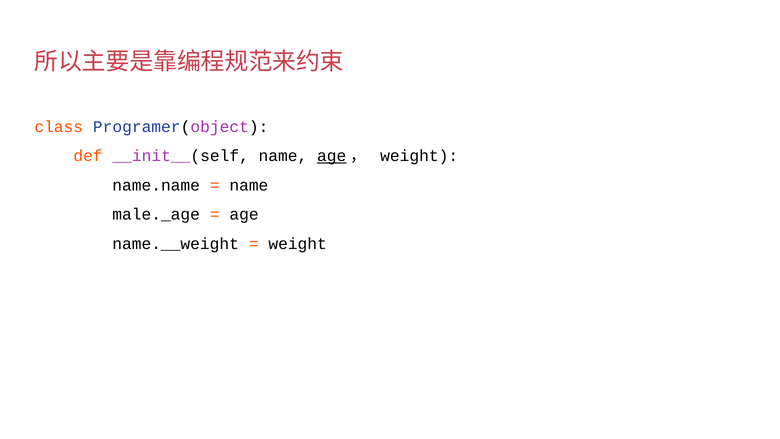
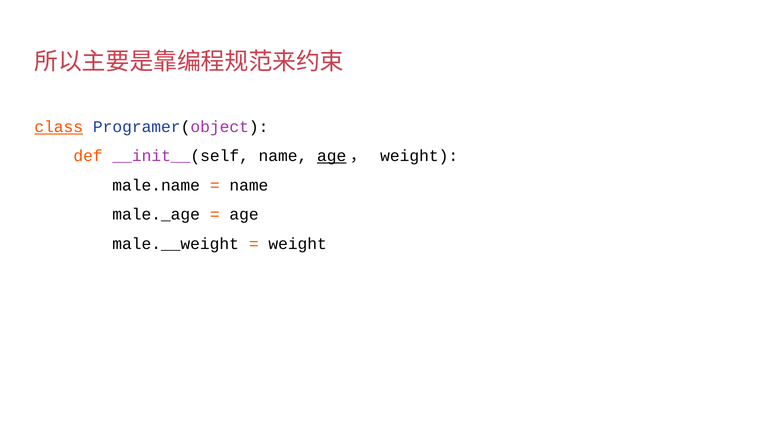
class underline: none -> present
name.name: name.name -> male.name
name.__weight: name.__weight -> male.__weight
